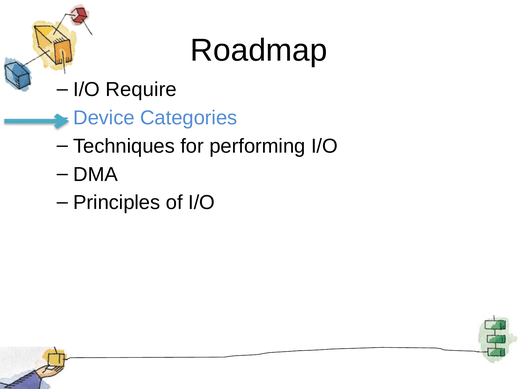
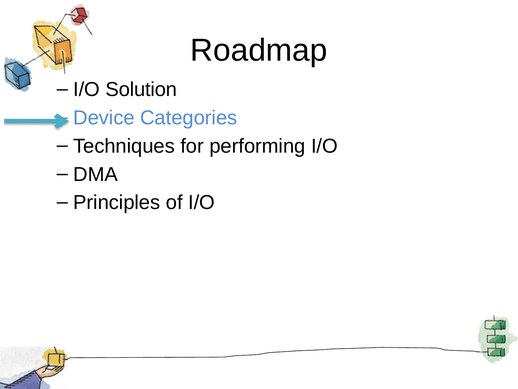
Require: Require -> Solution
